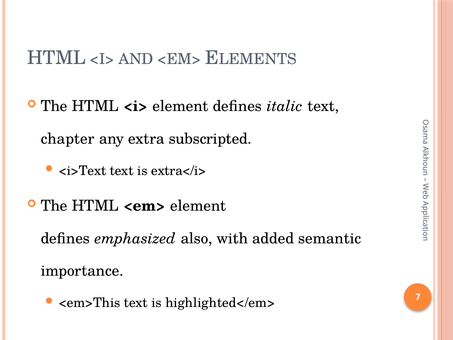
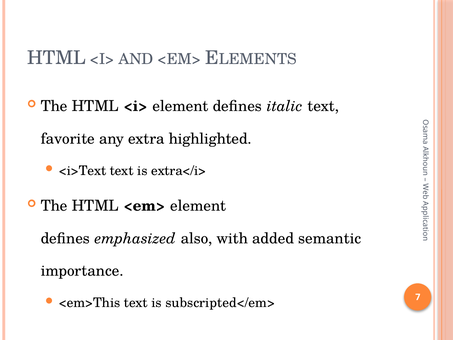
chapter: chapter -> favorite
subscripted: subscripted -> highlighted
highlighted</em>: highlighted</em> -> subscripted</em>
